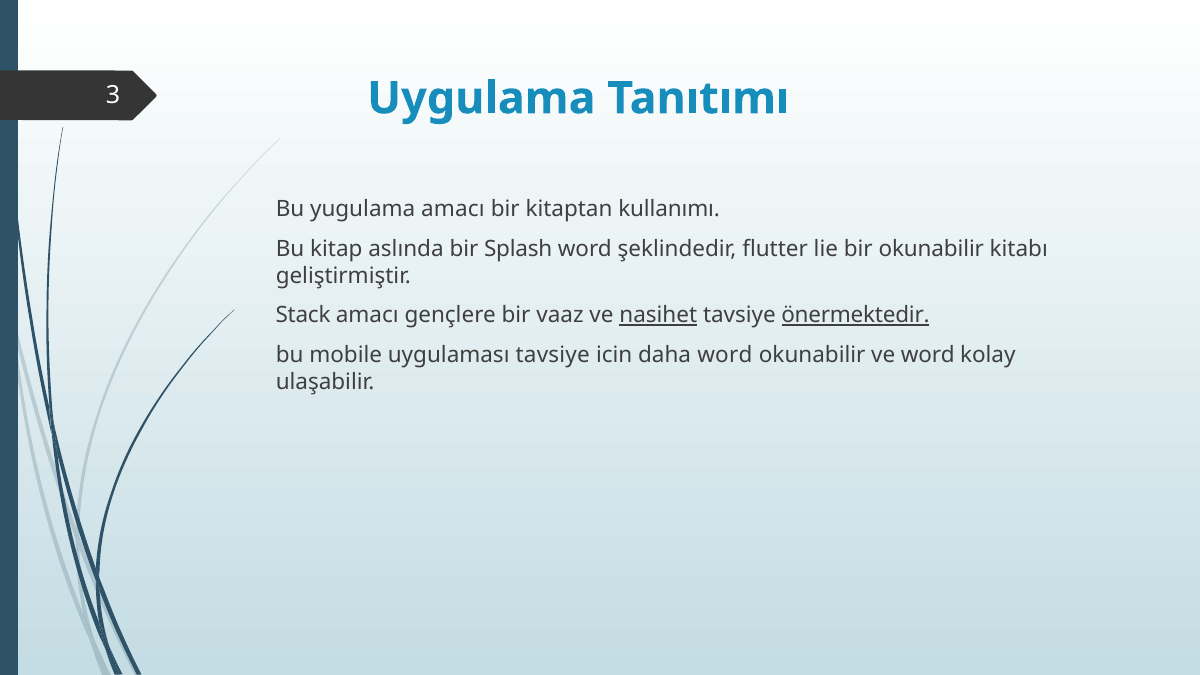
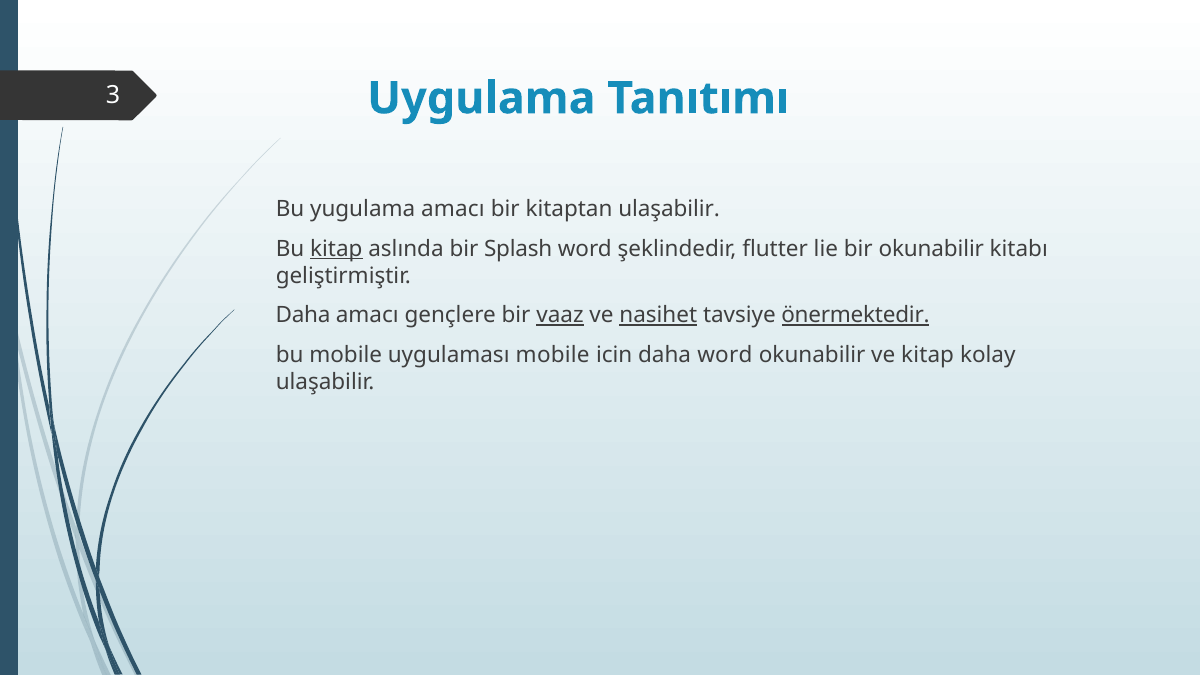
kitaptan kullanımı: kullanımı -> ulaşabilir
kitap at (336, 249) underline: none -> present
Stack at (303, 315): Stack -> Daha
vaaz underline: none -> present
uygulaması tavsiye: tavsiye -> mobile
ve word: word -> kitap
